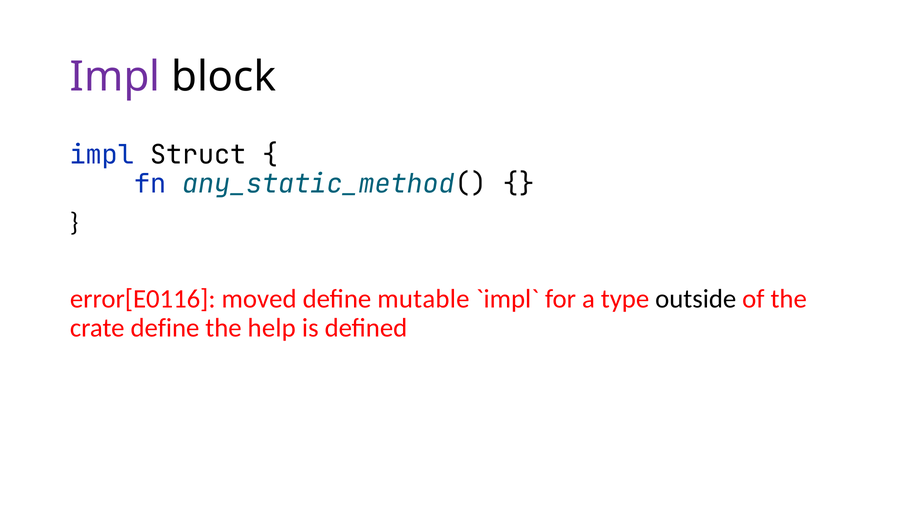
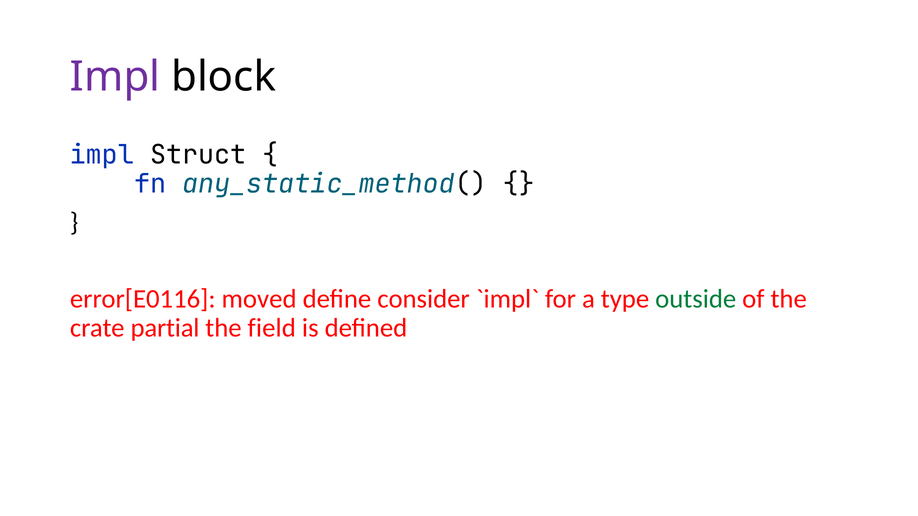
mutable: mutable -> consider
outside colour: black -> green
crate define: define -> partial
help: help -> field
